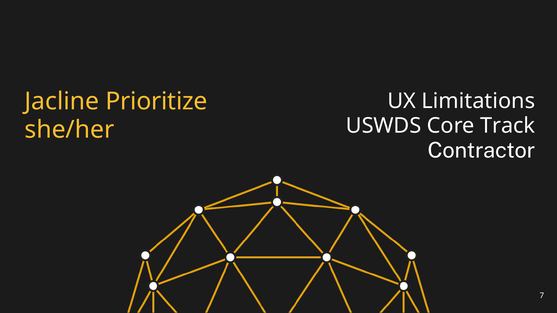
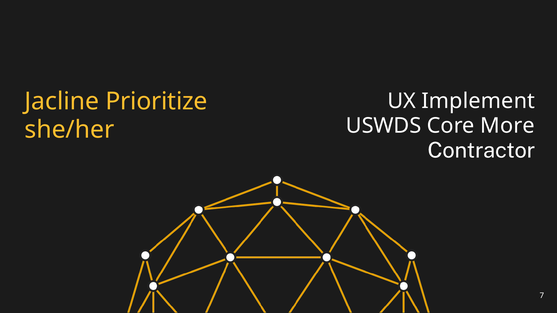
Limitations: Limitations -> Implement
Track: Track -> More
